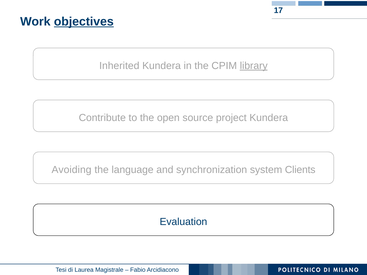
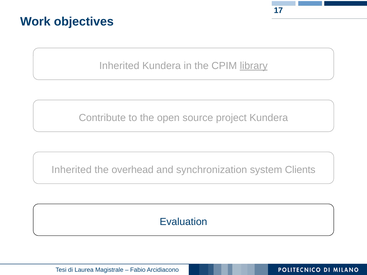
objectives underline: present -> none
Avoiding at (72, 170): Avoiding -> Inherited
language: language -> overhead
